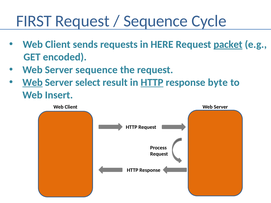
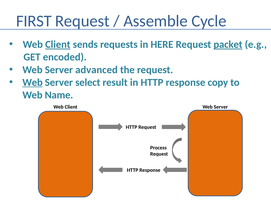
Sequence at (156, 21): Sequence -> Assemble
Client at (58, 45) underline: none -> present
Server sequence: sequence -> advanced
HTTP at (152, 82) underline: present -> none
byte: byte -> copy
Insert: Insert -> Name
